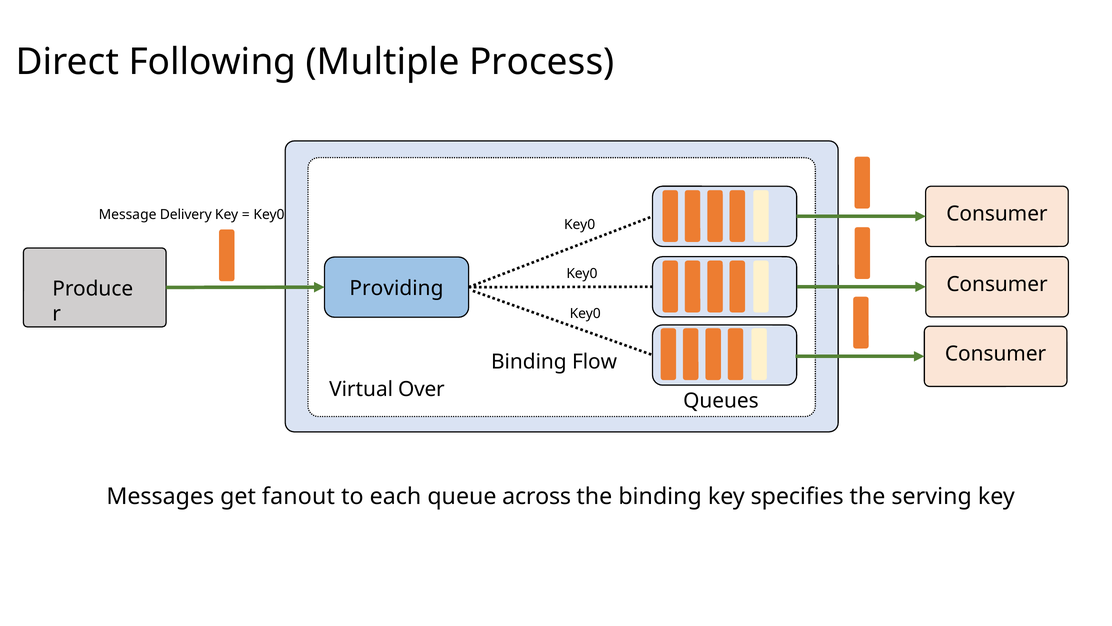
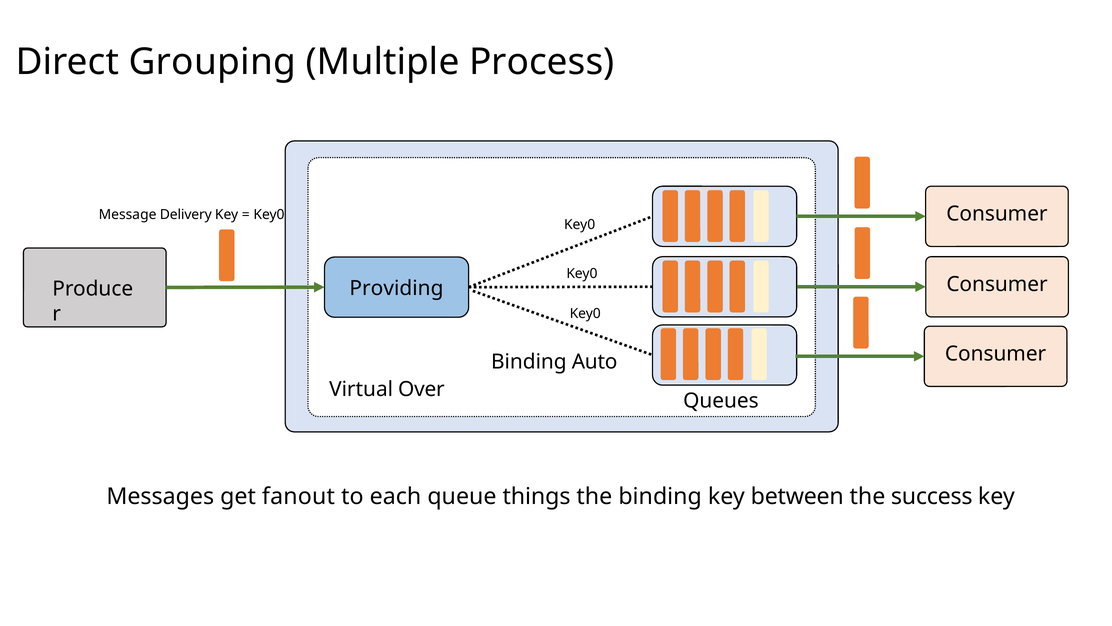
Following: Following -> Grouping
Flow: Flow -> Auto
across: across -> things
specifies: specifies -> between
serving: serving -> success
